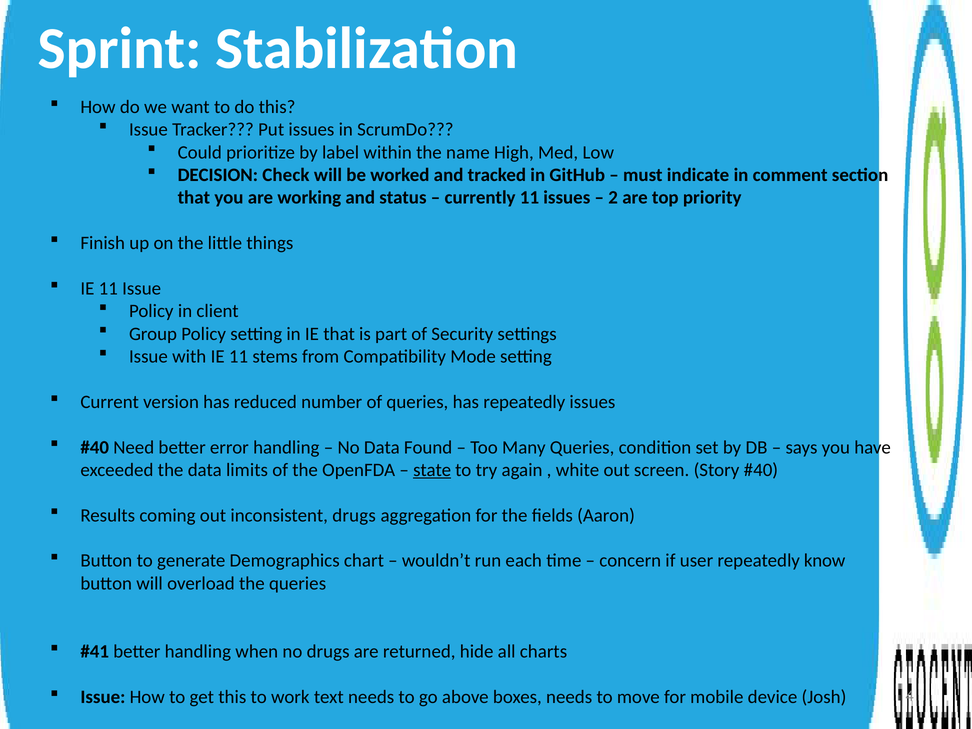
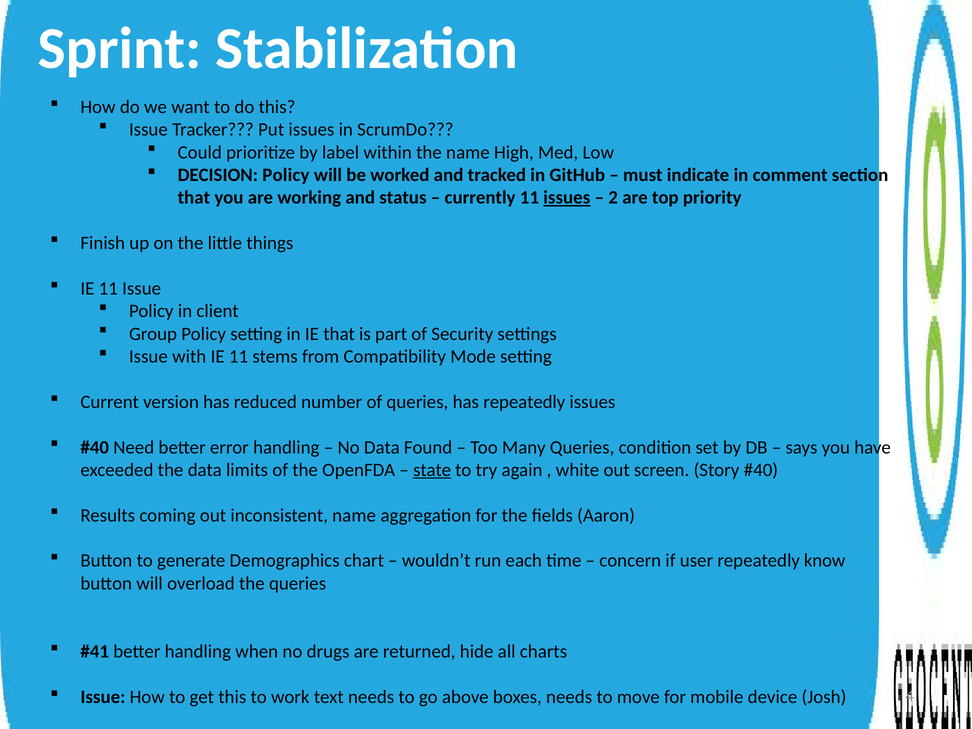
DECISION Check: Check -> Policy
issues at (567, 198) underline: none -> present
inconsistent drugs: drugs -> name
